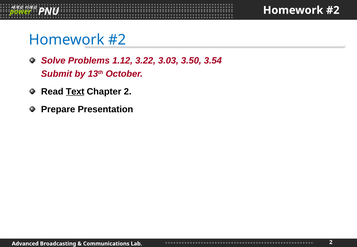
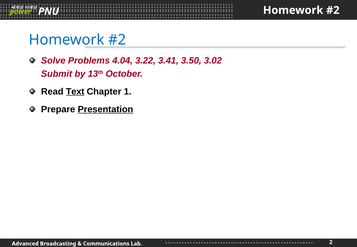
1.12: 1.12 -> 4.04
3.03: 3.03 -> 3.41
3.54: 3.54 -> 3.02
Chapter 2: 2 -> 1
Presentation underline: none -> present
